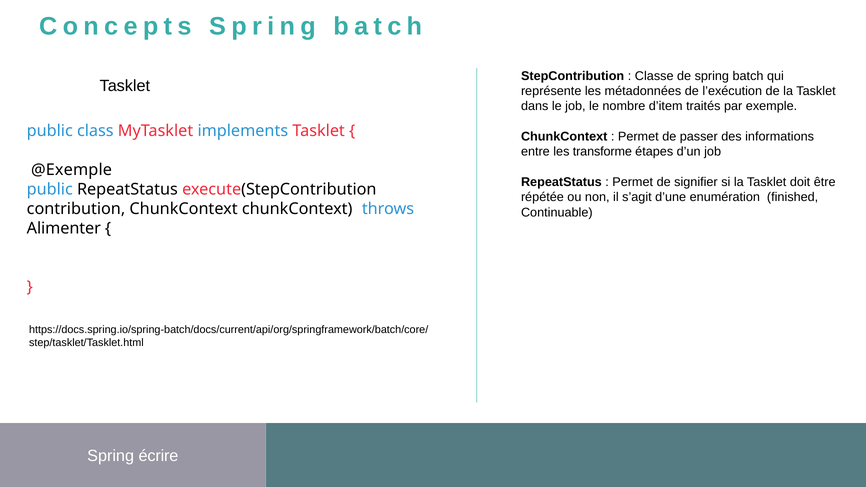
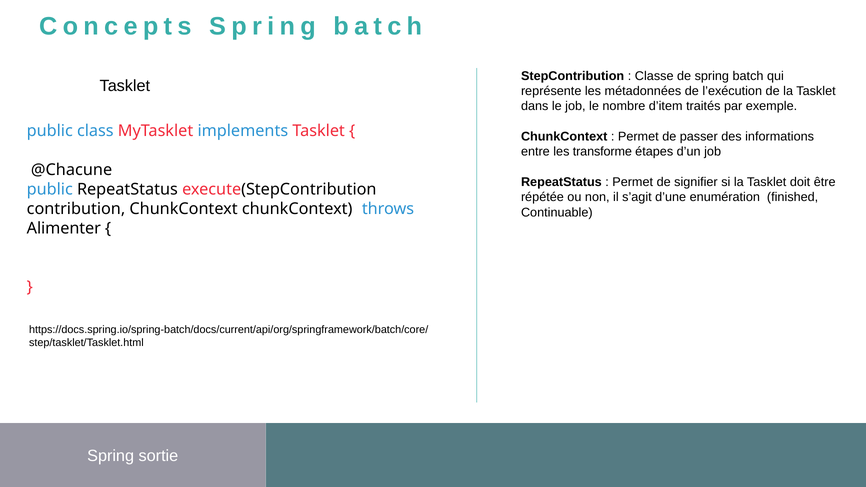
@Exemple: @Exemple -> @Chacune
écrire: écrire -> sortie
